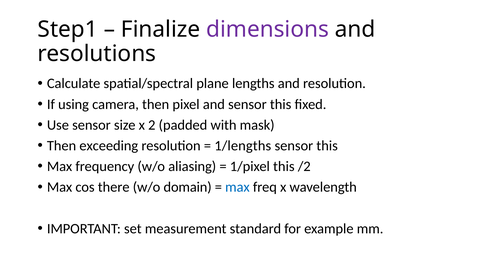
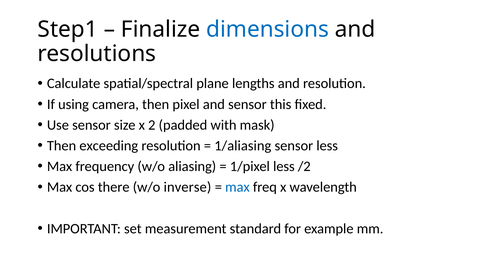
dimensions colour: purple -> blue
1/lengths: 1/lengths -> 1/aliasing
this at (327, 146): this -> less
1/pixel this: this -> less
domain: domain -> inverse
